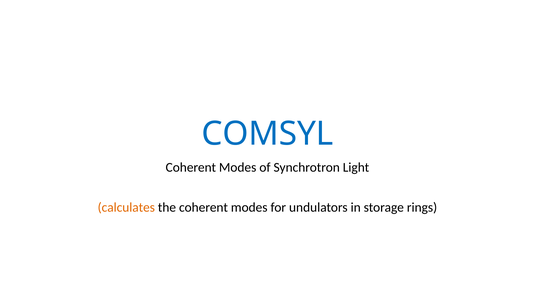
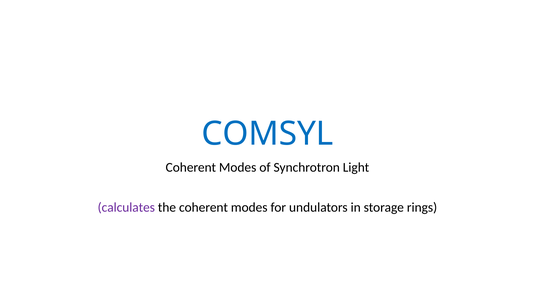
calculates colour: orange -> purple
